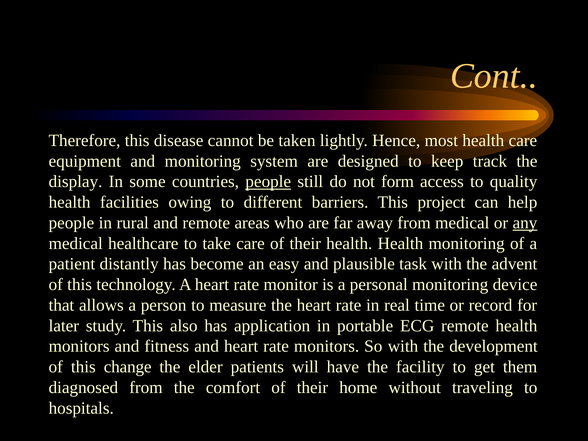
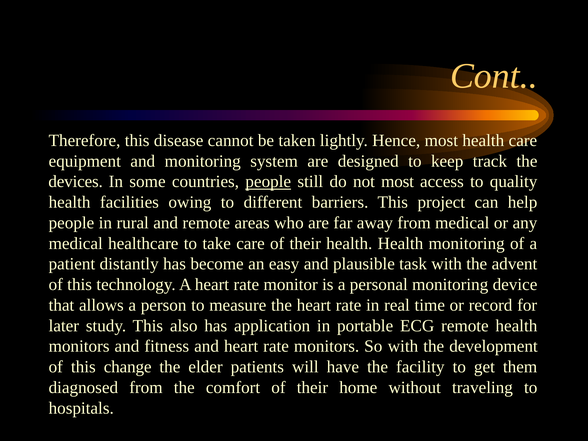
display: display -> devices
not form: form -> most
any underline: present -> none
